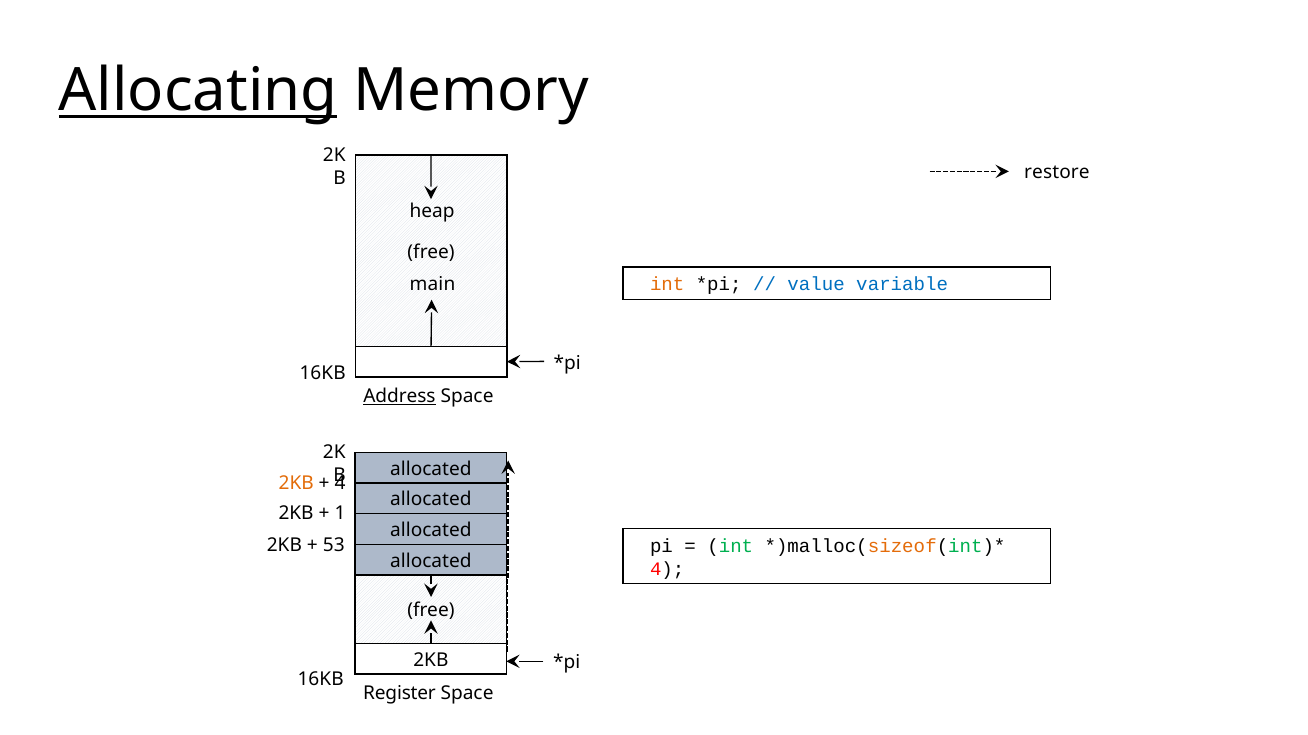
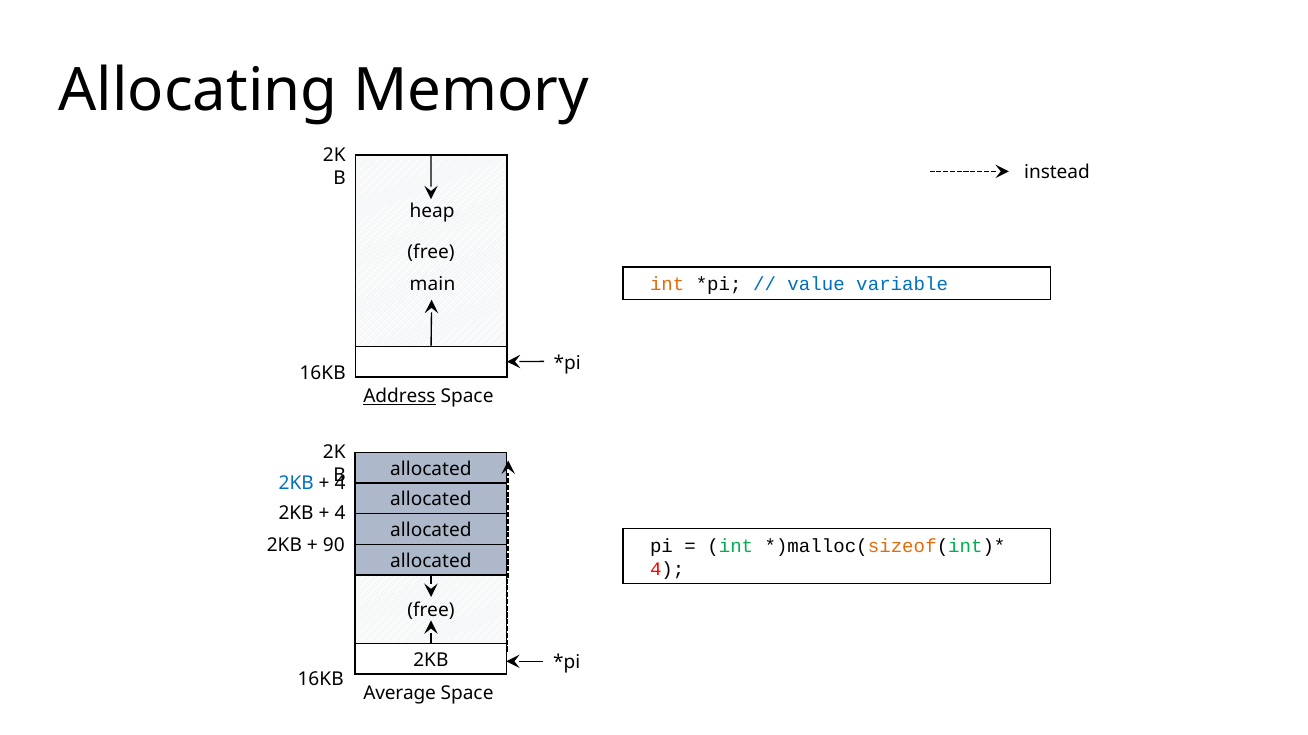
Allocating underline: present -> none
restore: restore -> instead
2KB at (296, 483) colour: orange -> blue
1 at (340, 514): 1 -> 4
53: 53 -> 90
Register: Register -> Average
